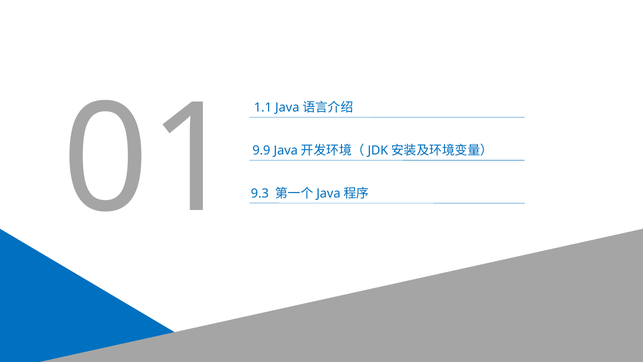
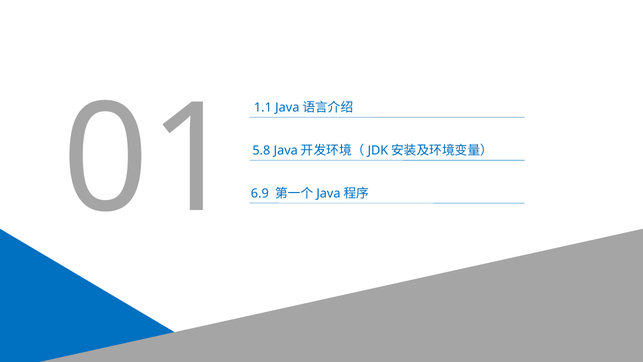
9.9: 9.9 -> 5.8
9.3: 9.3 -> 6.9
